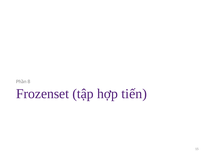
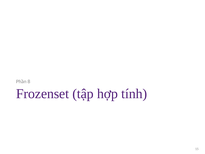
tiến: tiến -> tính
